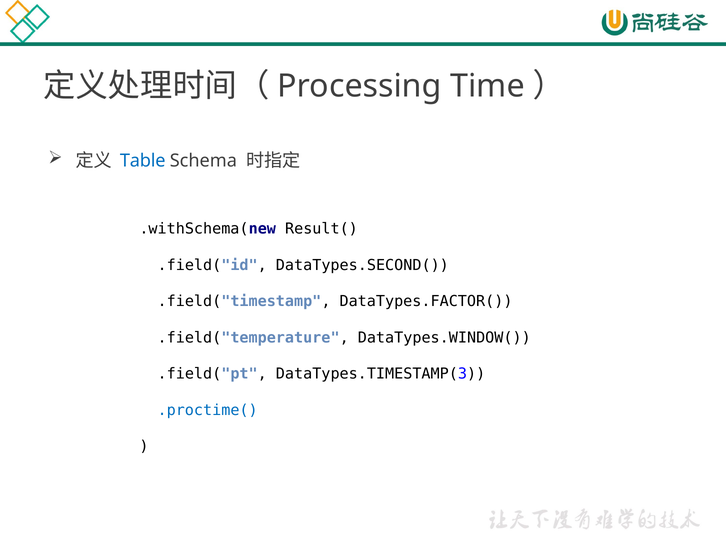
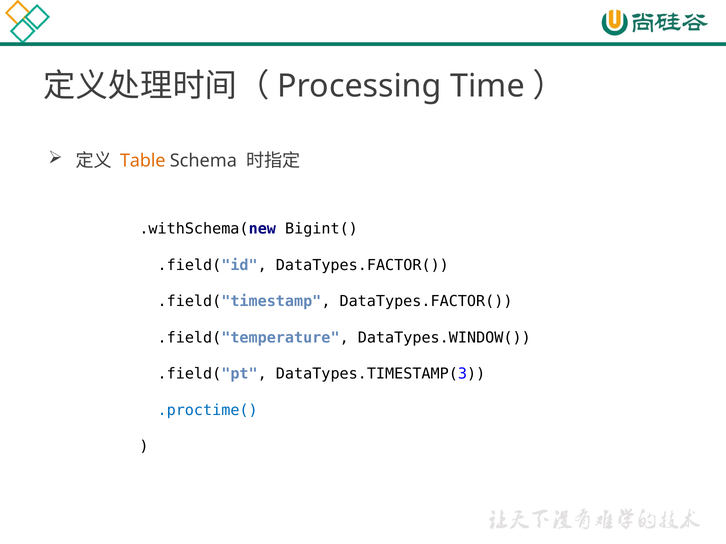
Table colour: blue -> orange
Result(: Result( -> Bigint(
.field("id DataTypes.SECOND(: DataTypes.SECOND( -> DataTypes.FACTOR(
